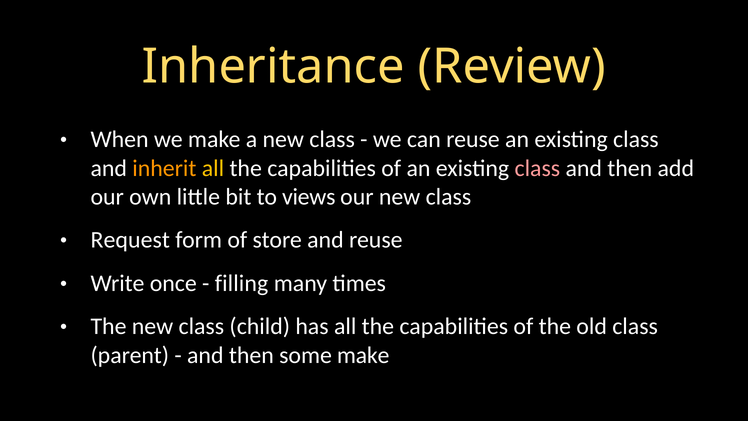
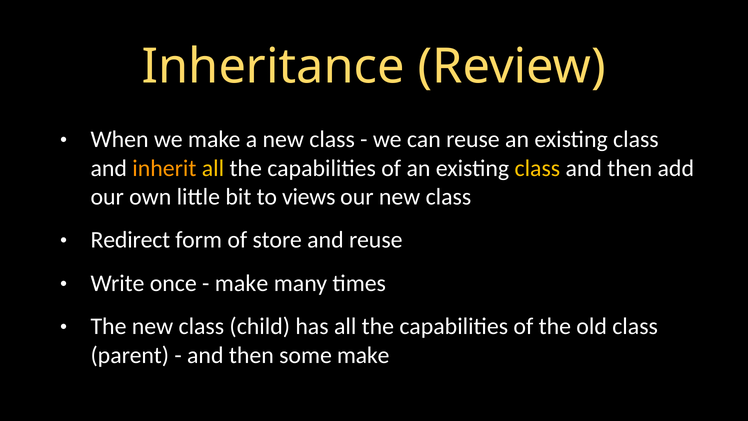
class at (537, 168) colour: pink -> yellow
Request: Request -> Redirect
filling at (242, 283): filling -> make
